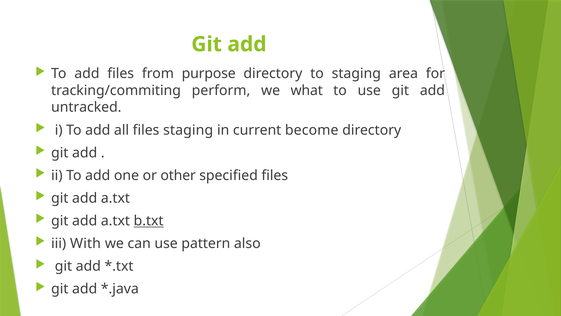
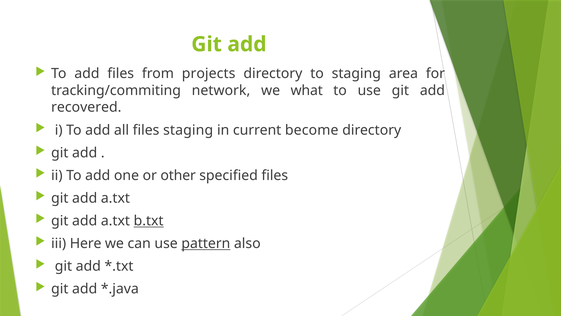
purpose: purpose -> projects
perform: perform -> network
untracked: untracked -> recovered
With: With -> Here
pattern underline: none -> present
